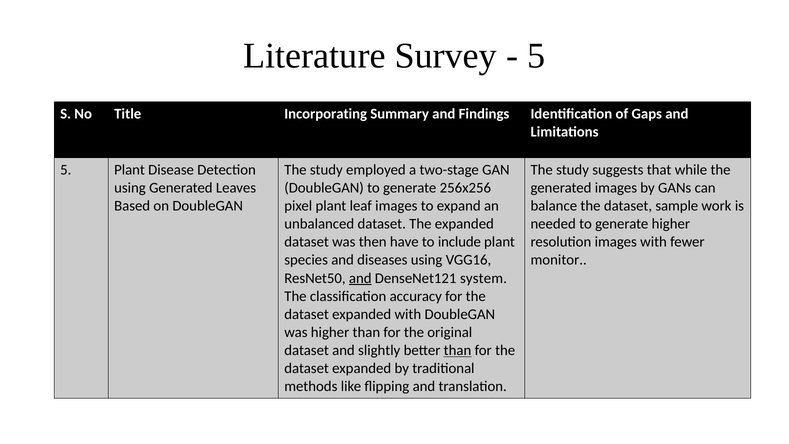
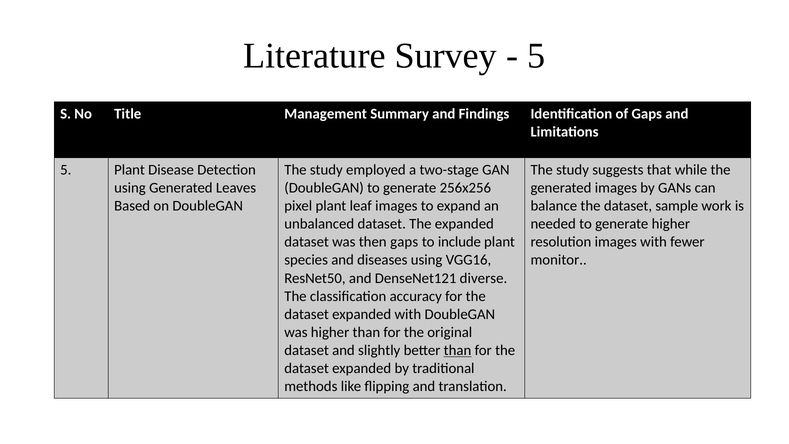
Incorporating: Incorporating -> Management
then have: have -> gaps
and at (360, 278) underline: present -> none
system: system -> diverse
